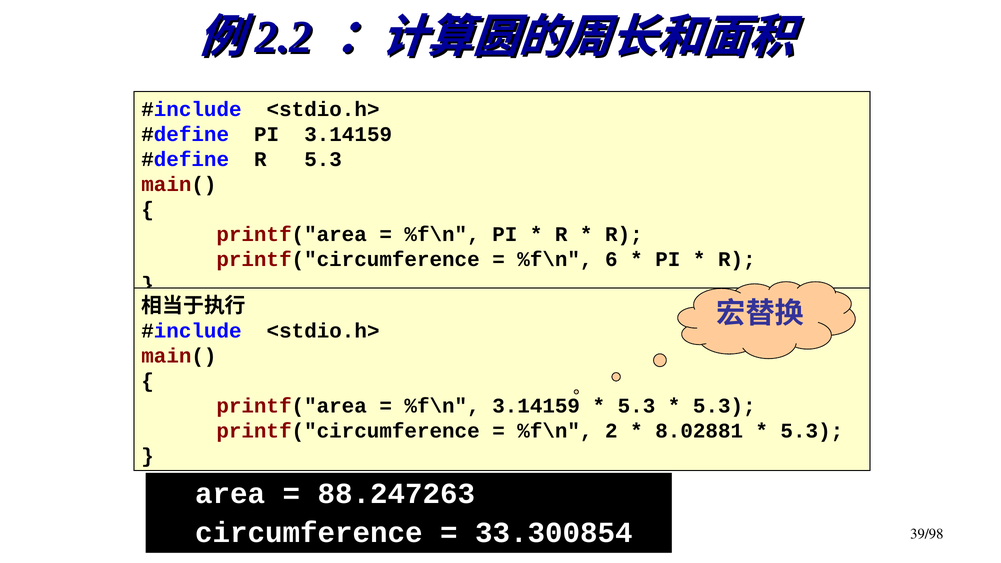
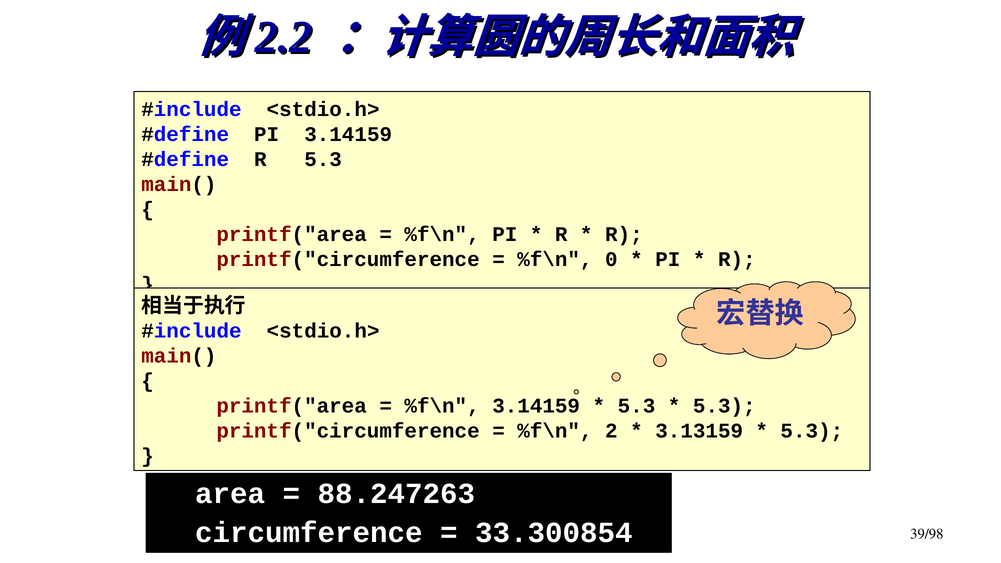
6: 6 -> 0
8.02881: 8.02881 -> 3.13159
